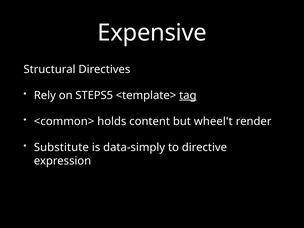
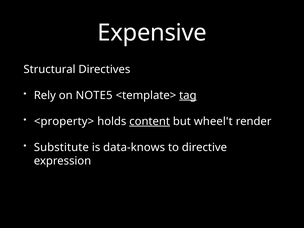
STEPS5: STEPS5 -> NOTE5
<common>: <common> -> <property>
content underline: none -> present
data-simply: data-simply -> data-knows
